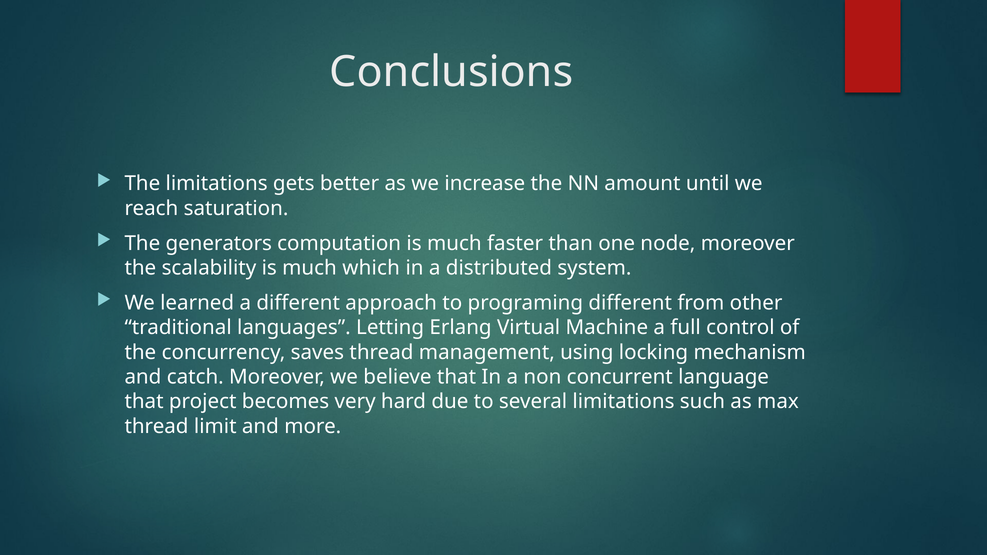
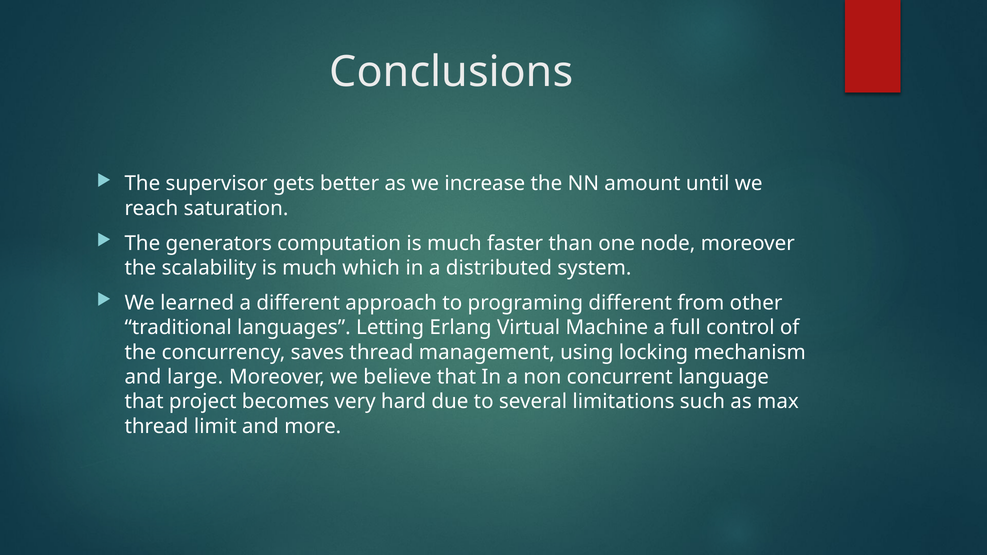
The limitations: limitations -> supervisor
catch: catch -> large
